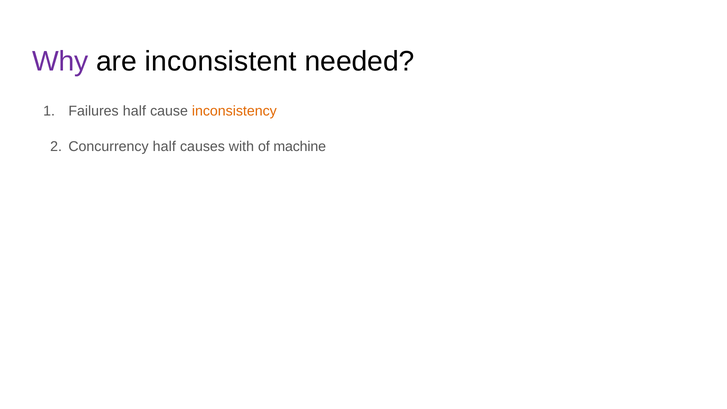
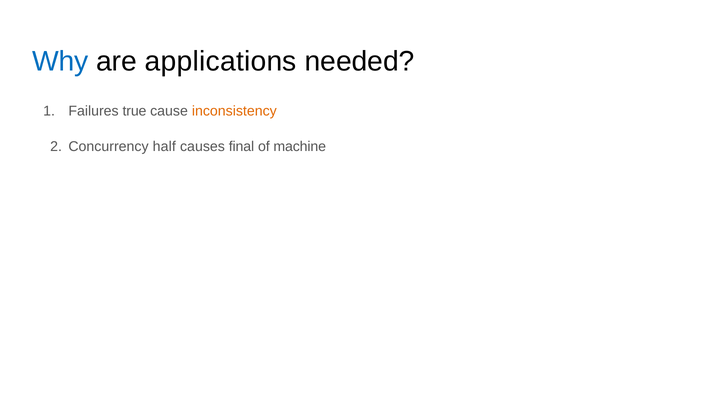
Why colour: purple -> blue
inconsistent: inconsistent -> applications
Failures half: half -> true
with: with -> final
